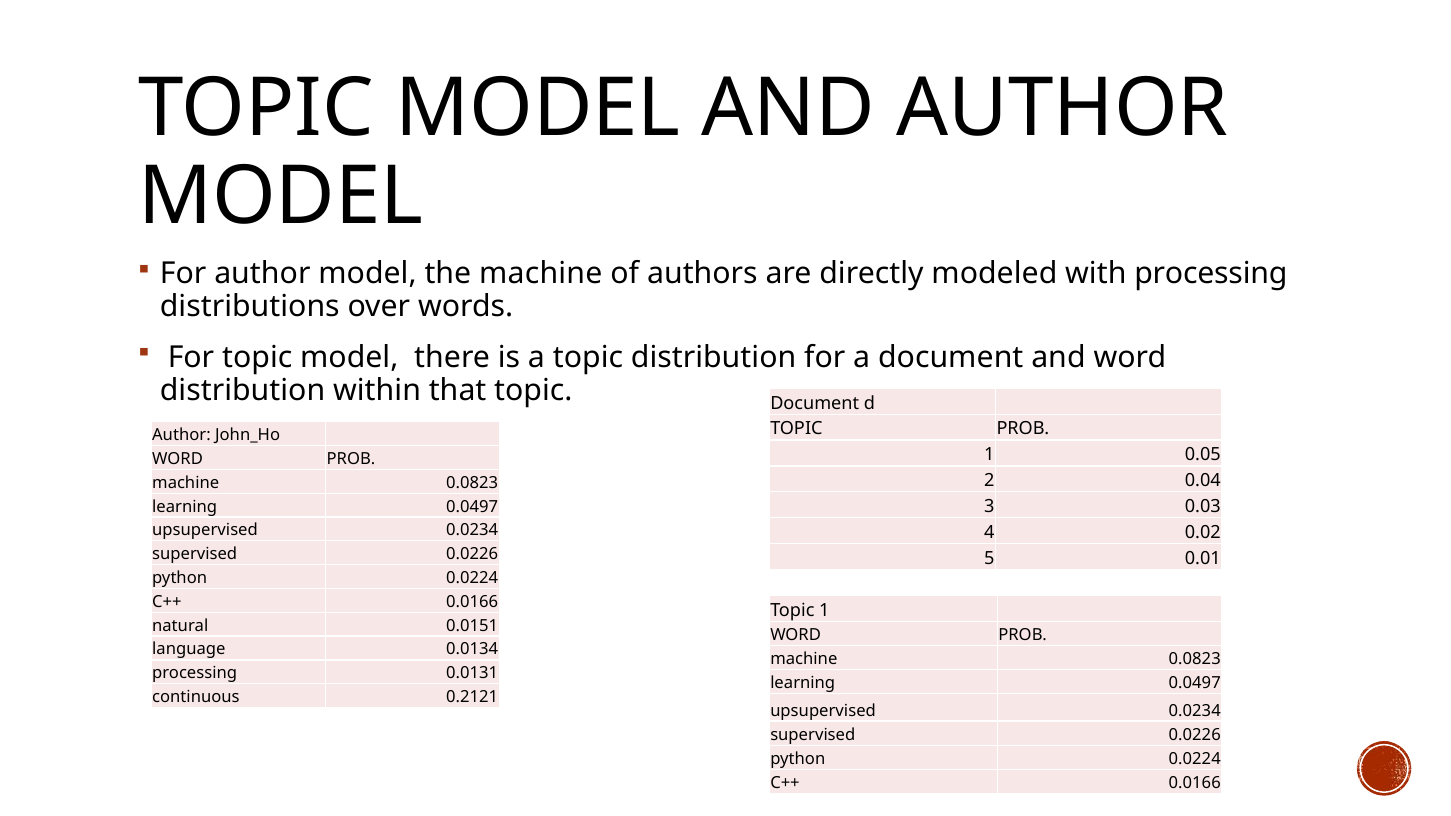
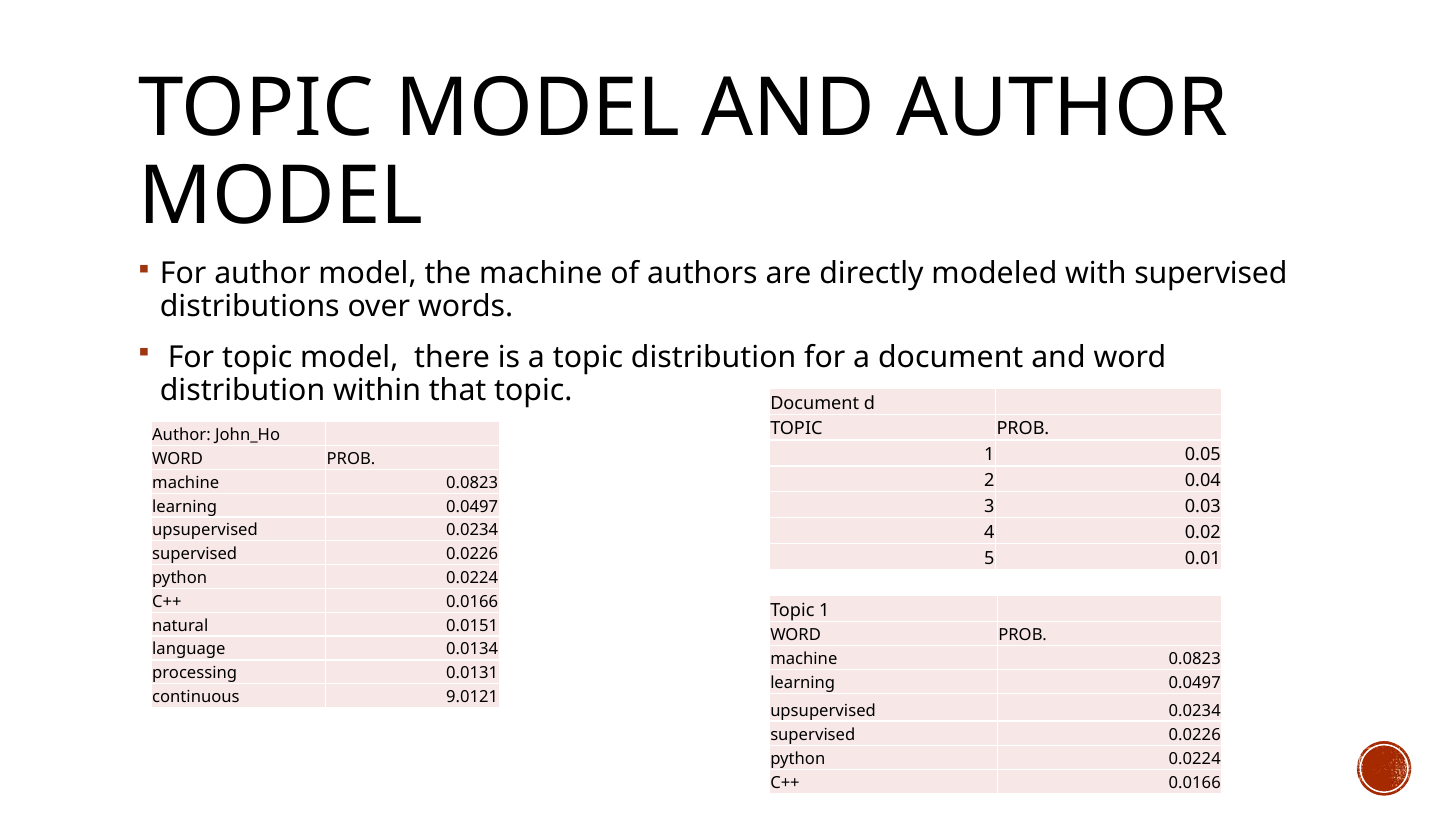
with processing: processing -> supervised
0.2121: 0.2121 -> 9.0121
